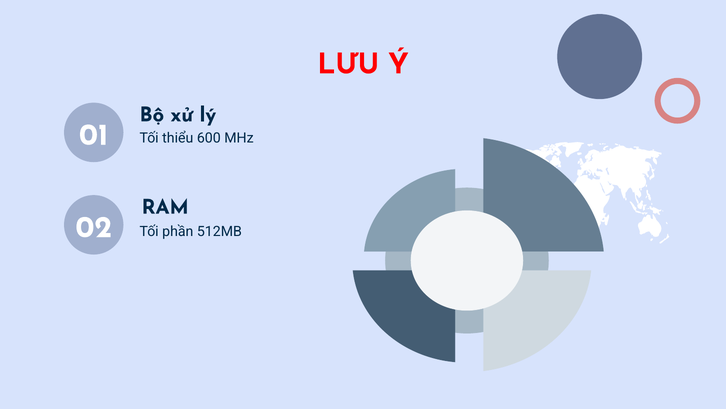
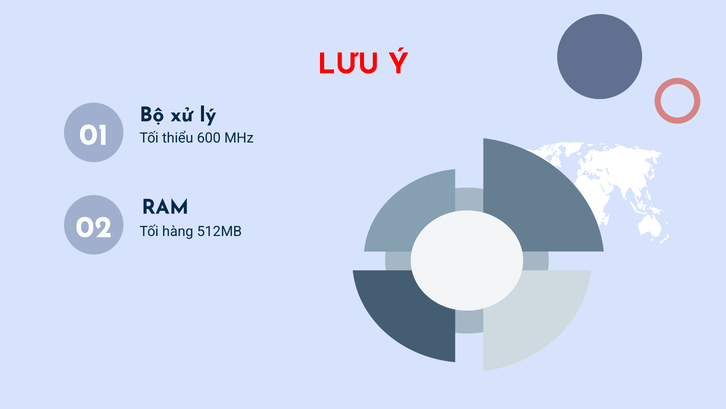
phần: phần -> hàng
